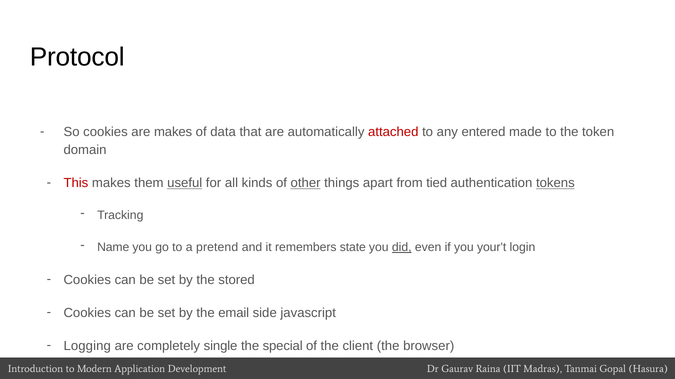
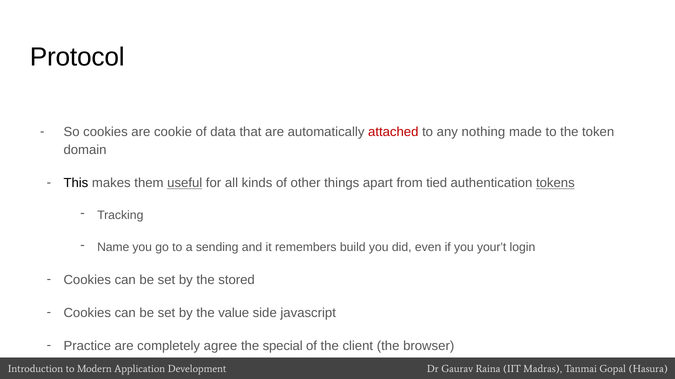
are makes: makes -> cookie
entered: entered -> nothing
This colour: red -> black
other underline: present -> none
pretend: pretend -> sending
state: state -> build
did underline: present -> none
email: email -> value
Logging: Logging -> Practice
single: single -> agree
